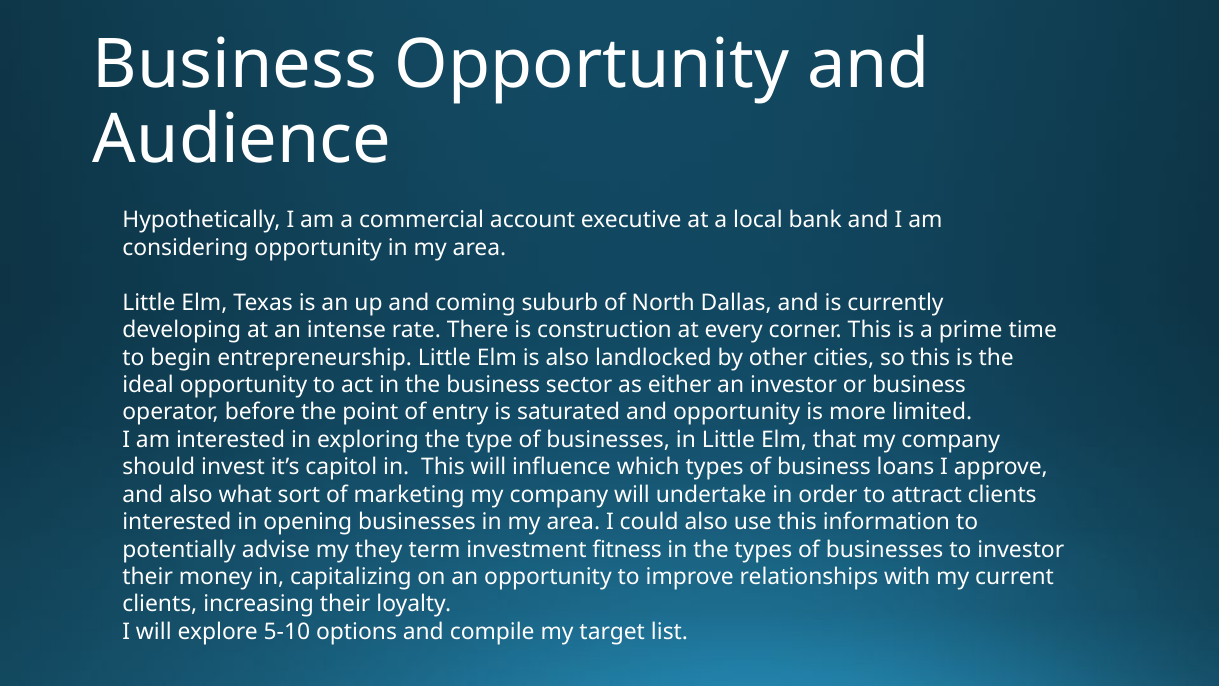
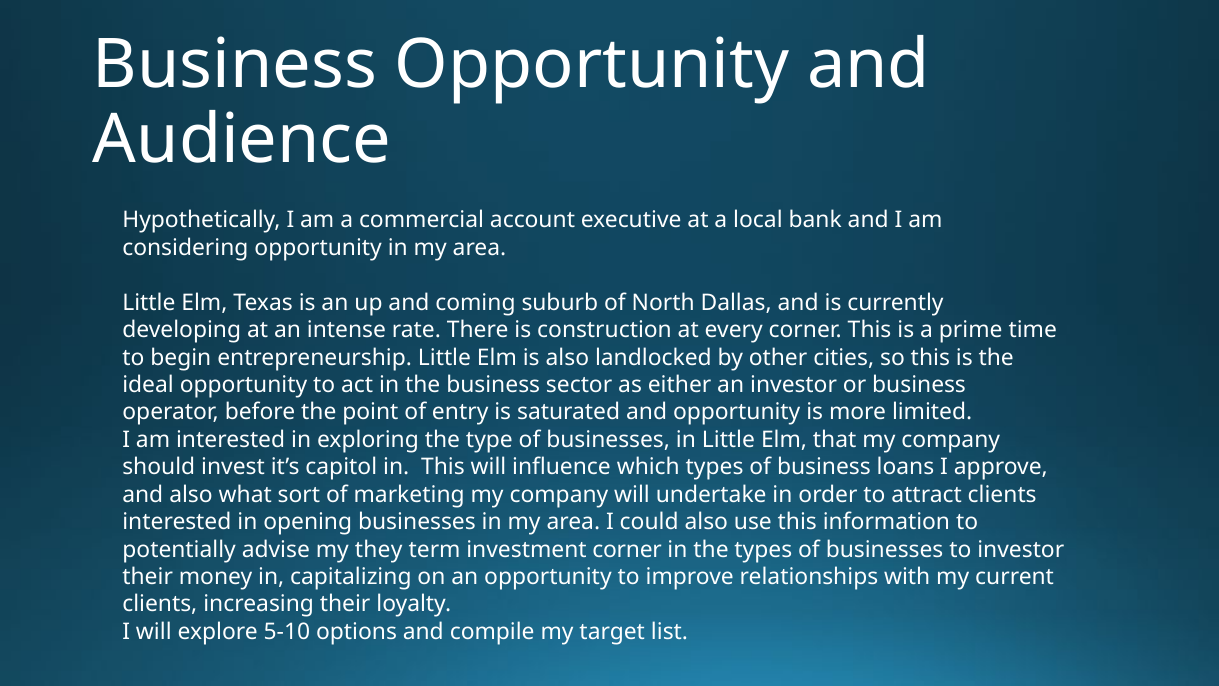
investment fitness: fitness -> corner
